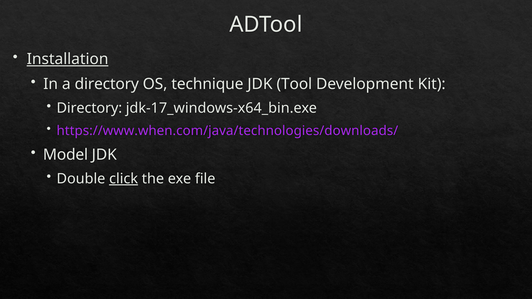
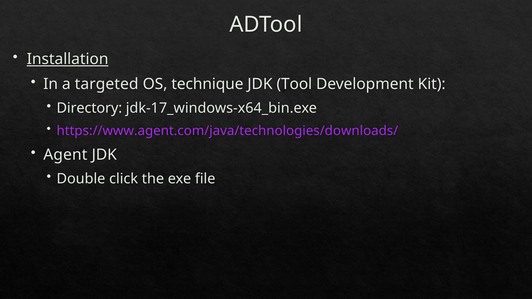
a directory: directory -> targeted
https://www.when.com/java/technologies/downloads/: https://www.when.com/java/technologies/downloads/ -> https://www.agent.com/java/technologies/downloads/
Model: Model -> Agent
click underline: present -> none
